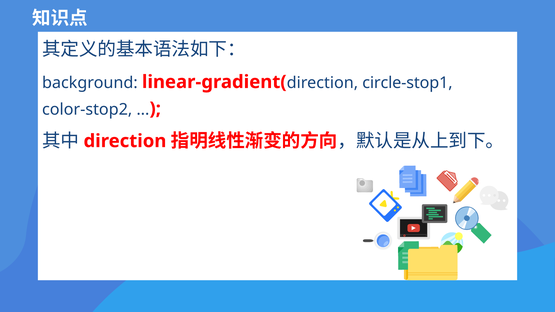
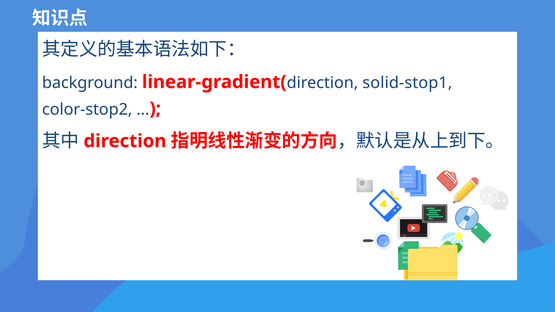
circle-stop1: circle-stop1 -> solid-stop1
